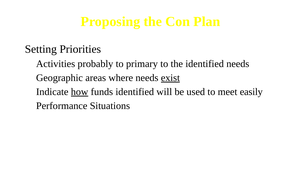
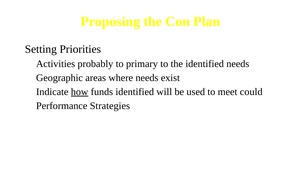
exist underline: present -> none
easily: easily -> could
Situations: Situations -> Strategies
